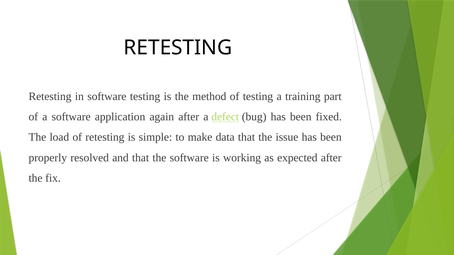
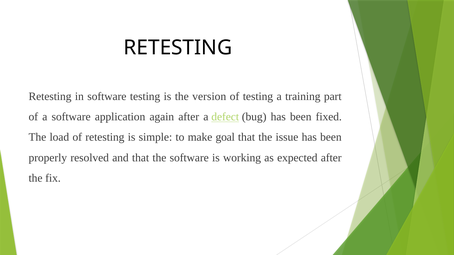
method: method -> version
data: data -> goal
